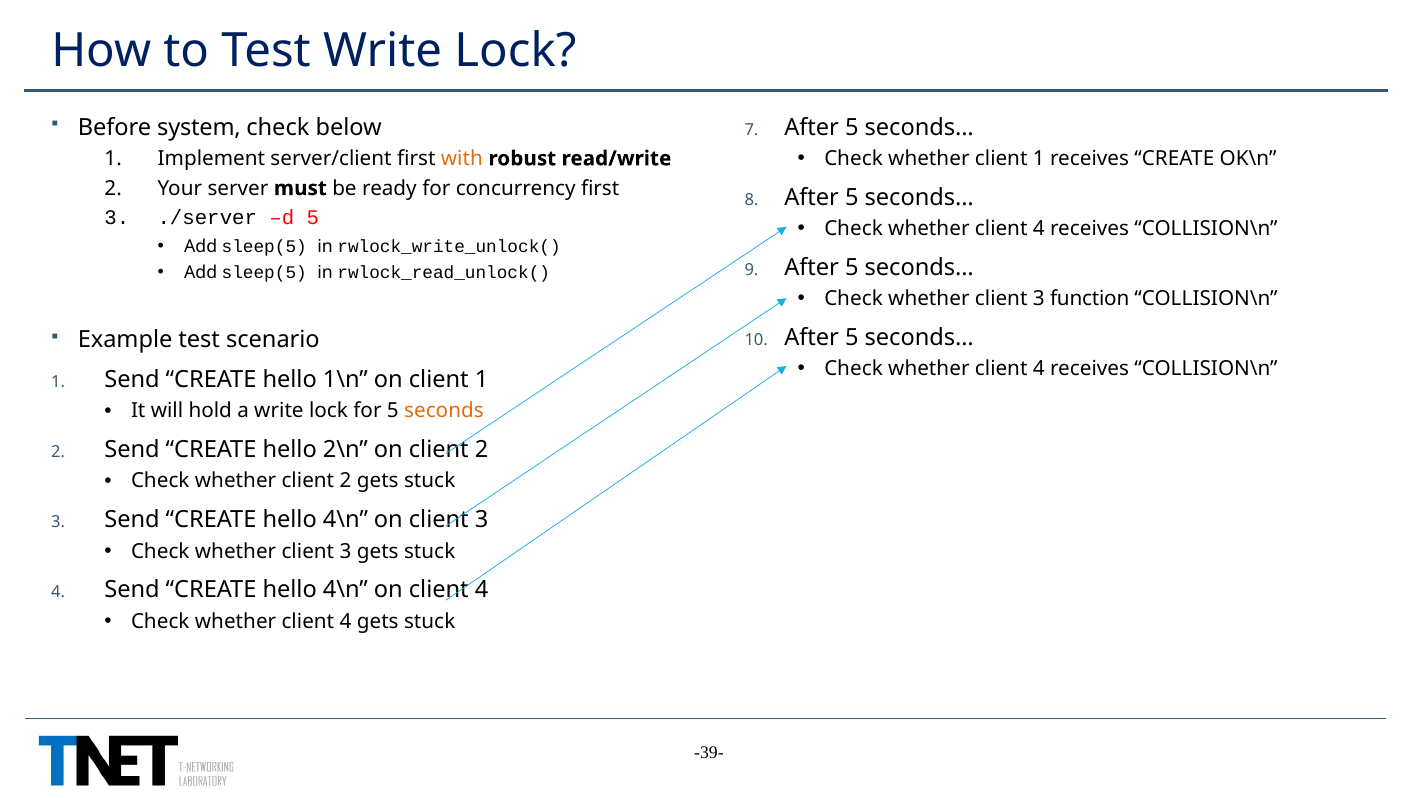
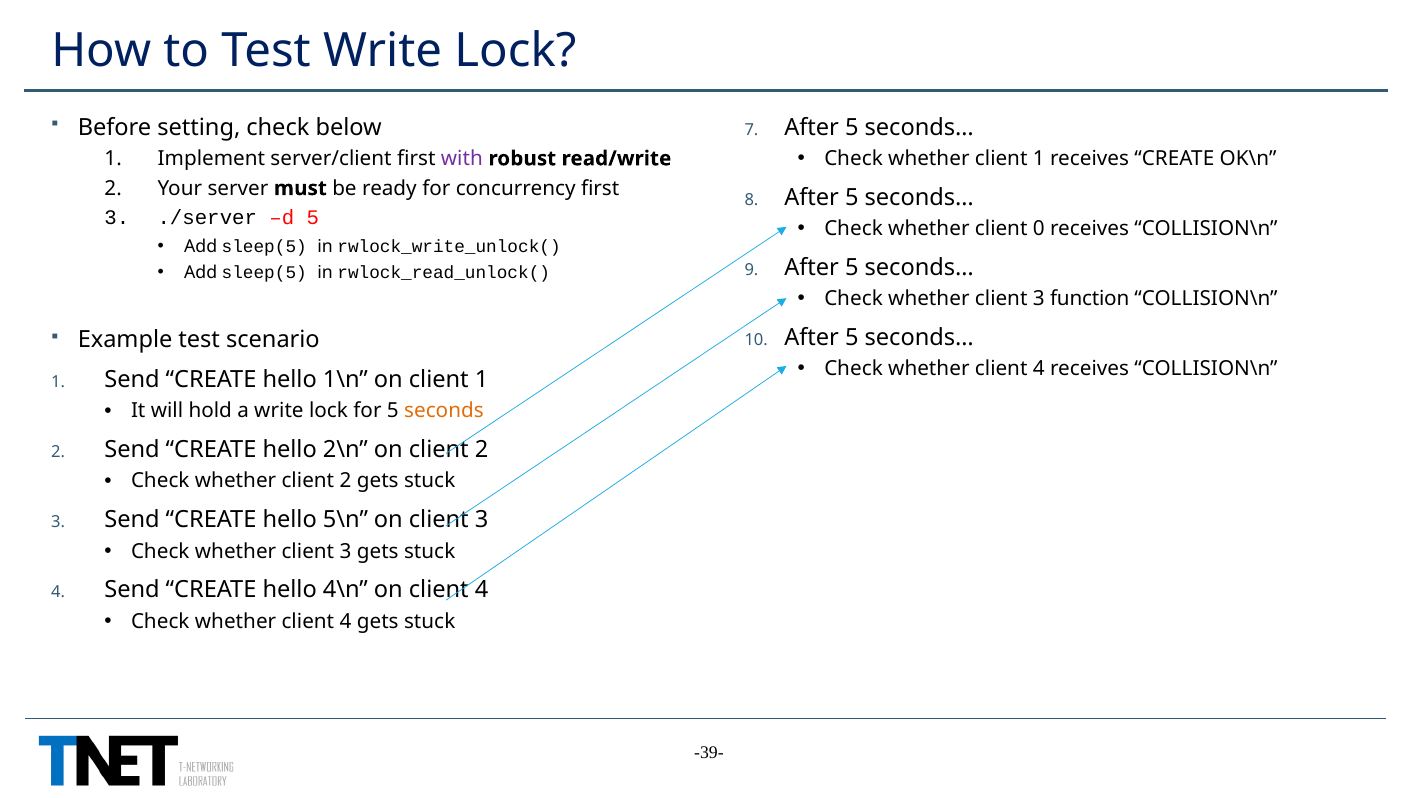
system: system -> setting
with colour: orange -> purple
4 at (1039, 229): 4 -> 0
4\n at (345, 520): 4\n -> 5\n
